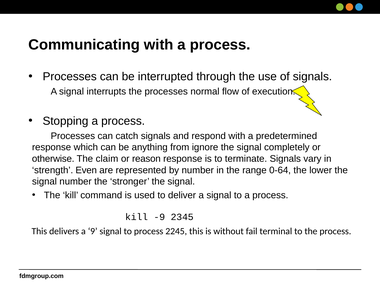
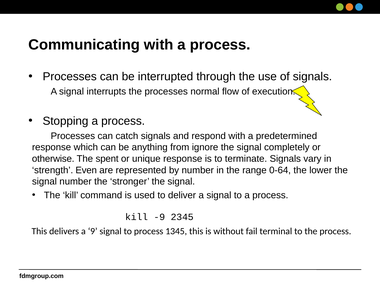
claim: claim -> spent
reason: reason -> unique
2245: 2245 -> 1345
